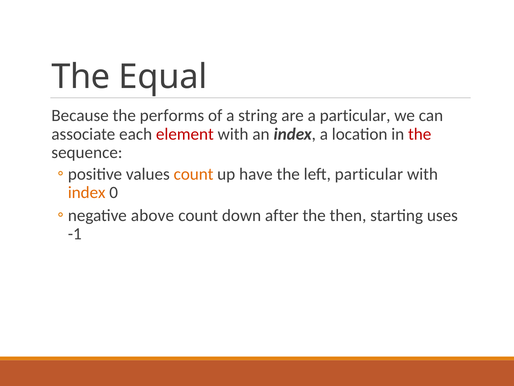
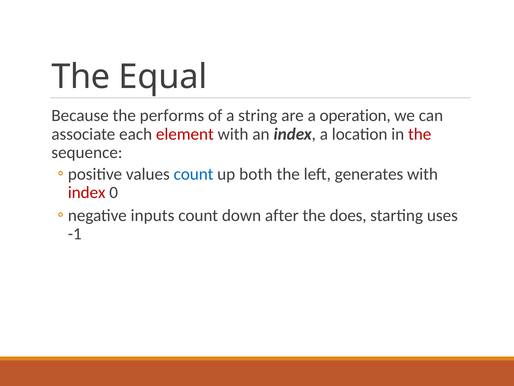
a particular: particular -> operation
count at (194, 174) colour: orange -> blue
have: have -> both
left particular: particular -> generates
index at (87, 192) colour: orange -> red
above: above -> inputs
then: then -> does
